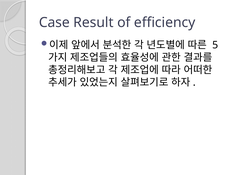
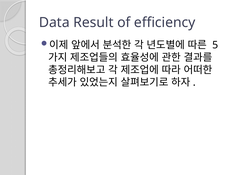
Case: Case -> Data
